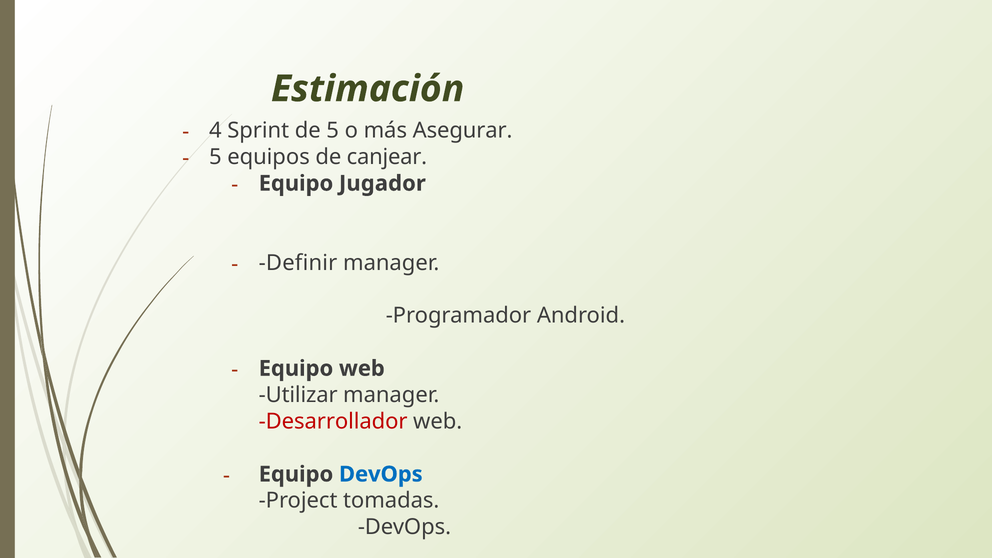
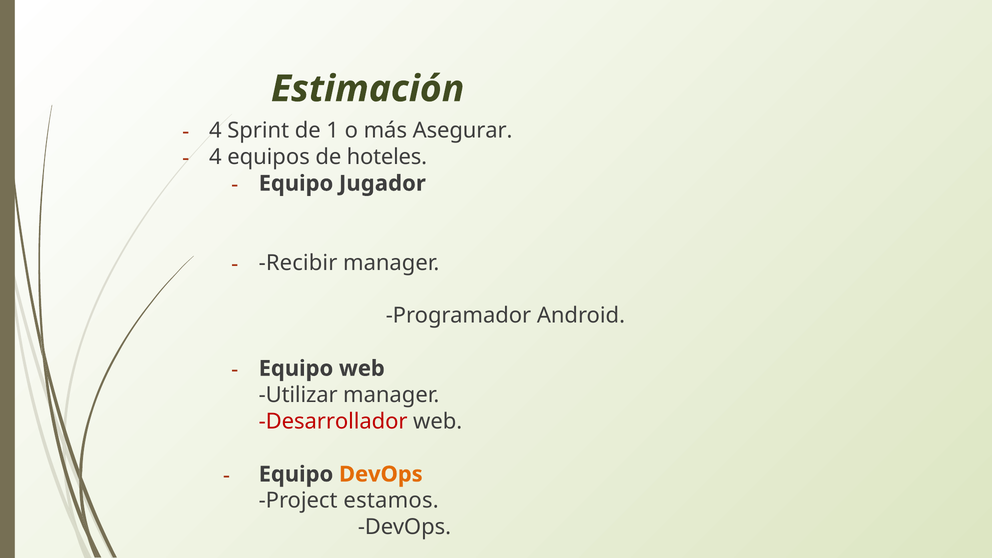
de 5: 5 -> 1
5 at (215, 157): 5 -> 4
canjear: canjear -> hoteles
Definir: Definir -> Recibir
DevOps at (381, 474) colour: blue -> orange
tomadas: tomadas -> estamos
